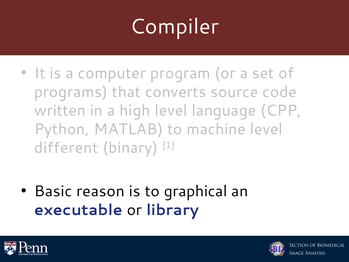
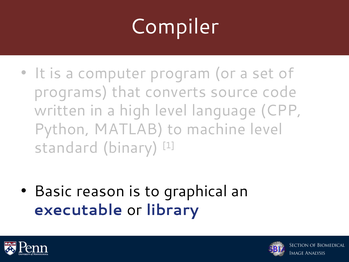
different: different -> standard
